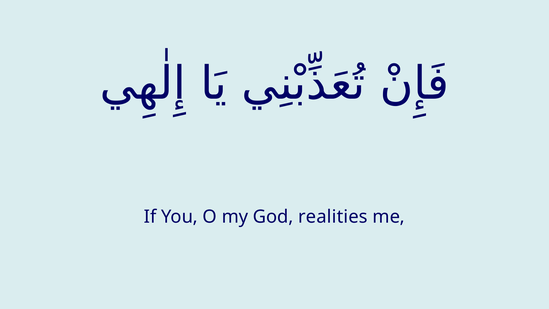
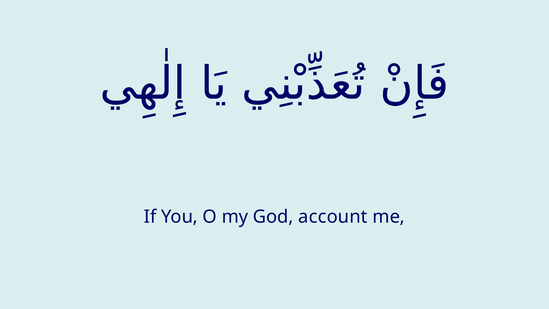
realities: realities -> account
